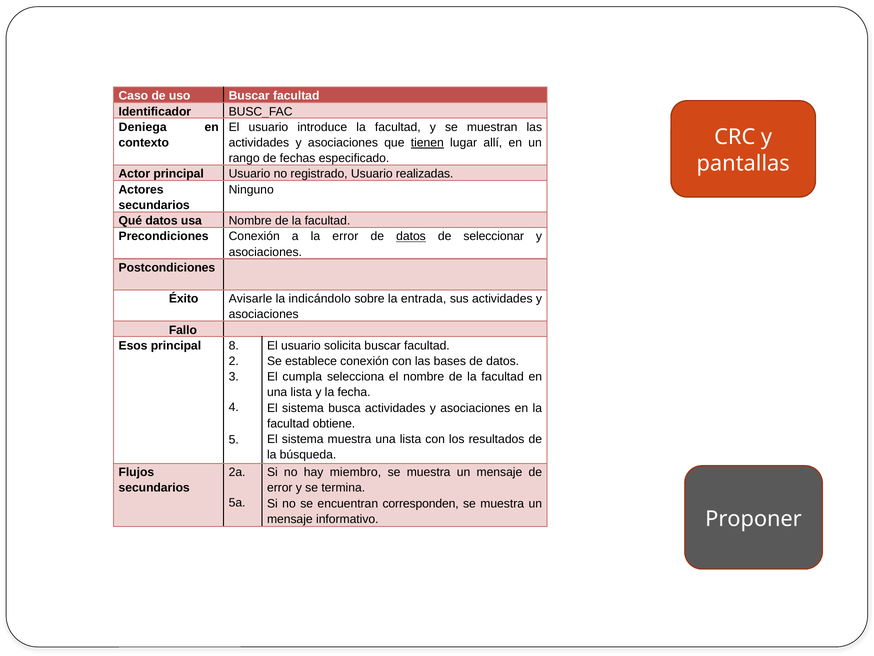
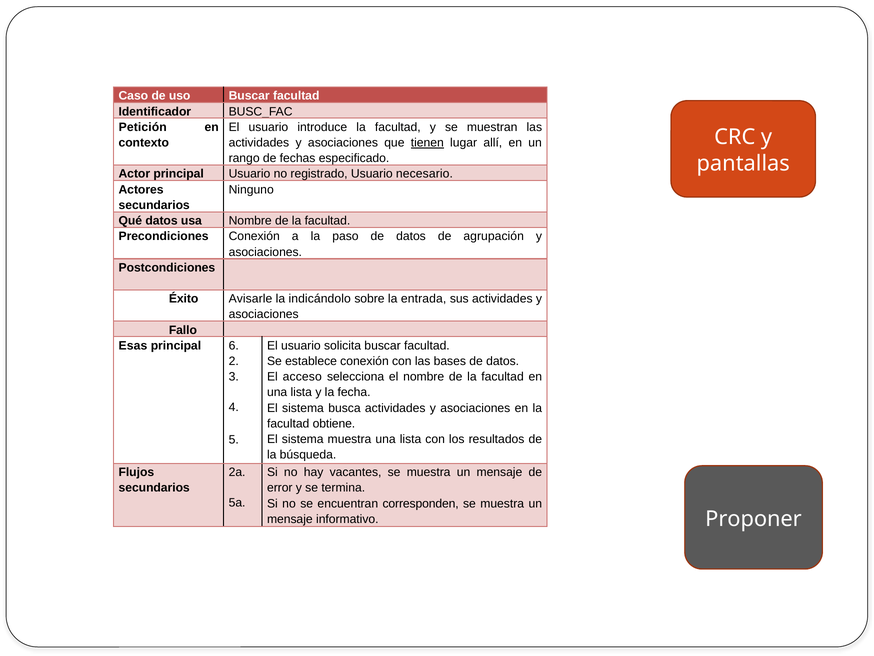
Deniega: Deniega -> Petición
realizadas: realizadas -> necesario
la error: error -> paso
datos at (411, 236) underline: present -> none
seleccionar: seleccionar -> agrupación
Esos: Esos -> Esas
8: 8 -> 6
cumpla: cumpla -> acceso
miembro: miembro -> vacantes
